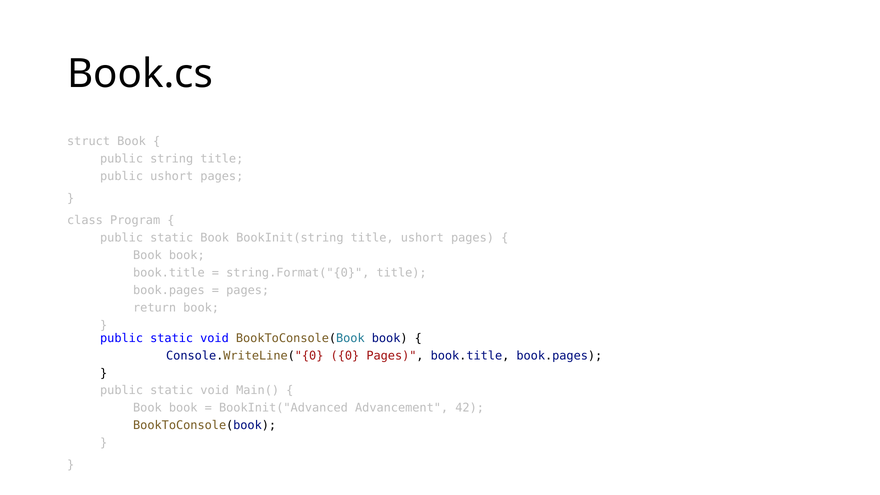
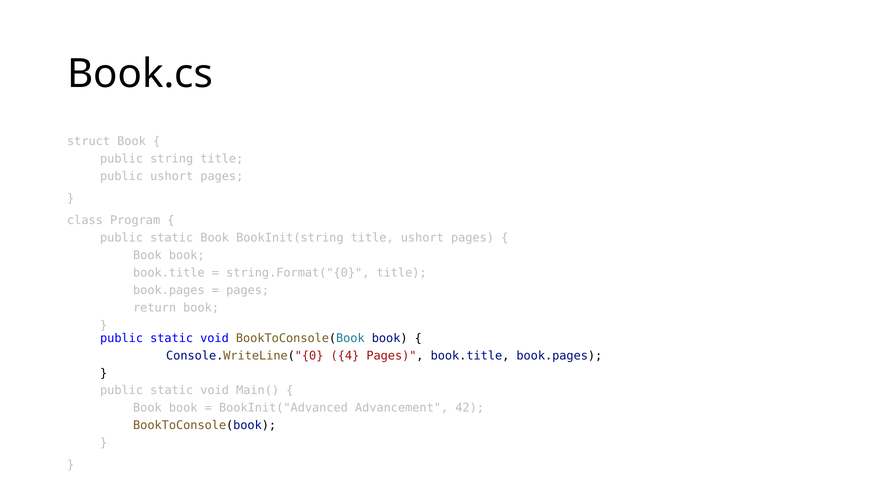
0: 0 -> 4
